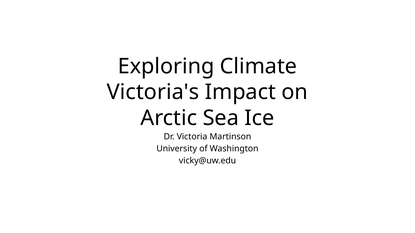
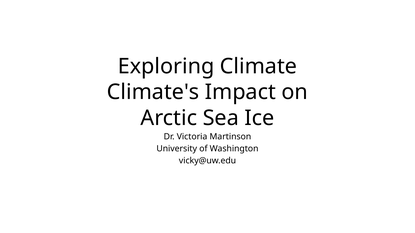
Victoria's: Victoria's -> Climate's
